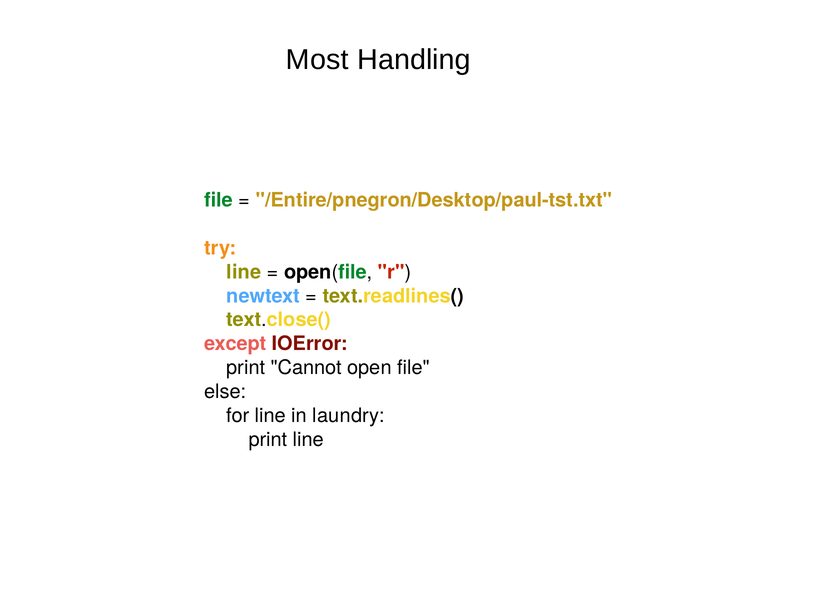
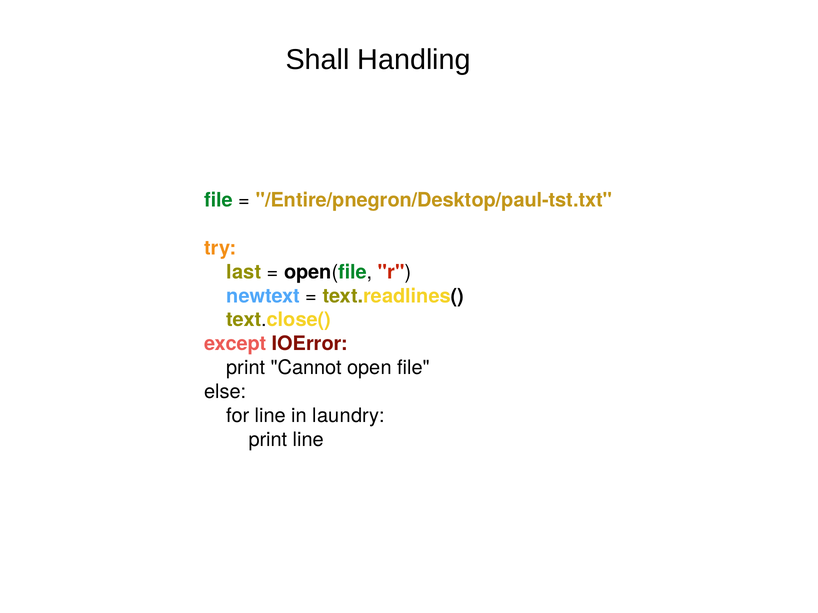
Most: Most -> Shall
line at (244, 272): line -> last
